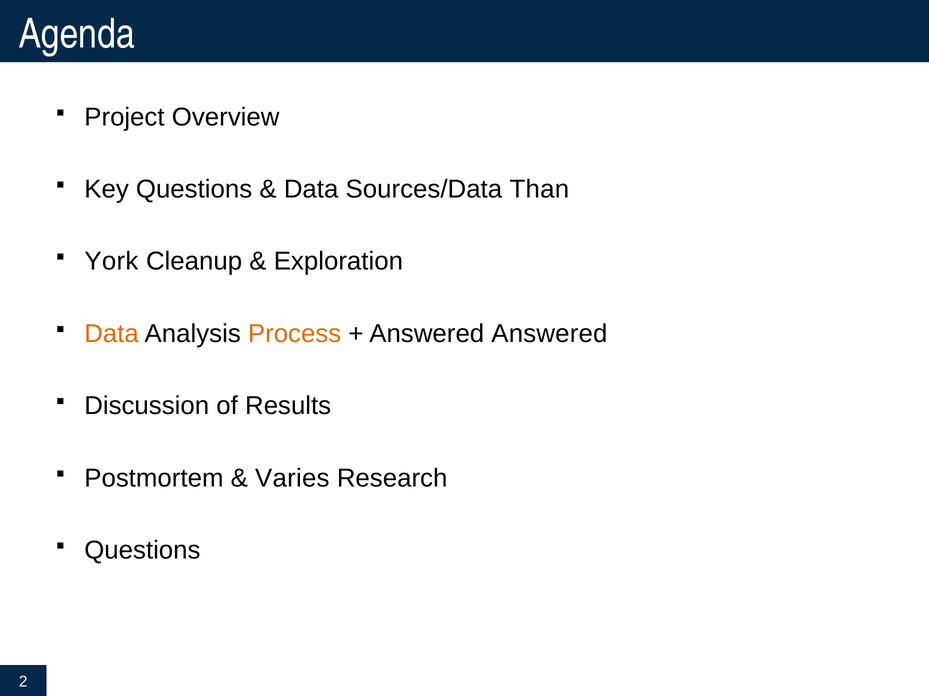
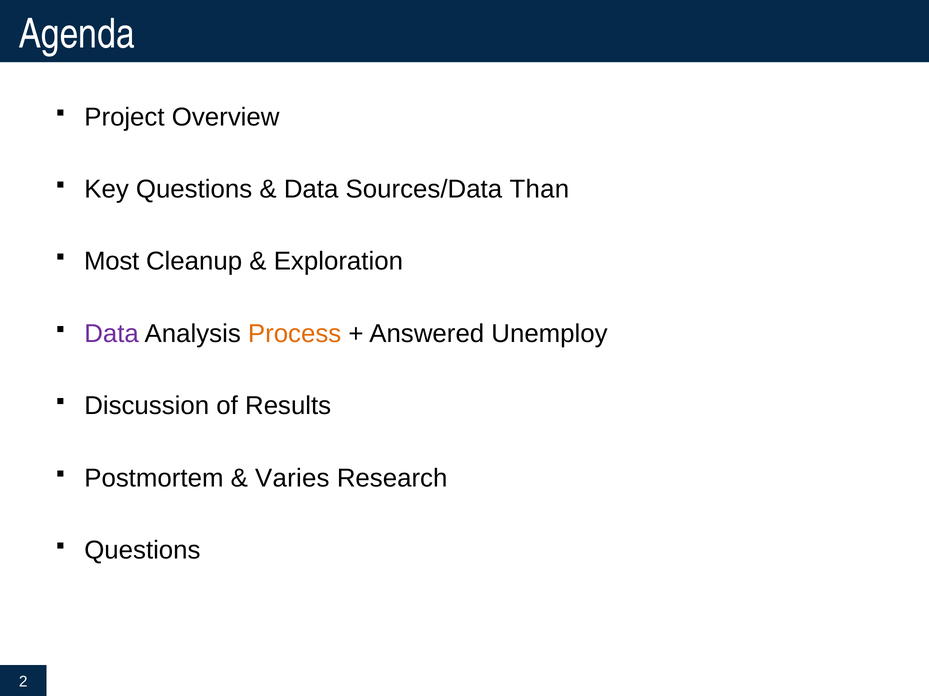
York: York -> Most
Data at (112, 334) colour: orange -> purple
Answered Answered: Answered -> Unemploy
